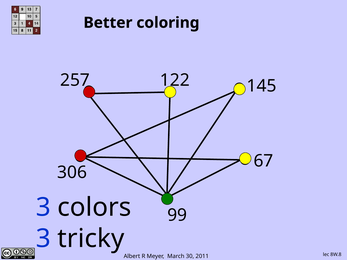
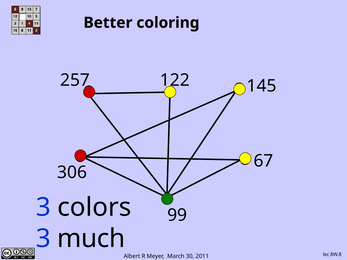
tricky: tricky -> much
